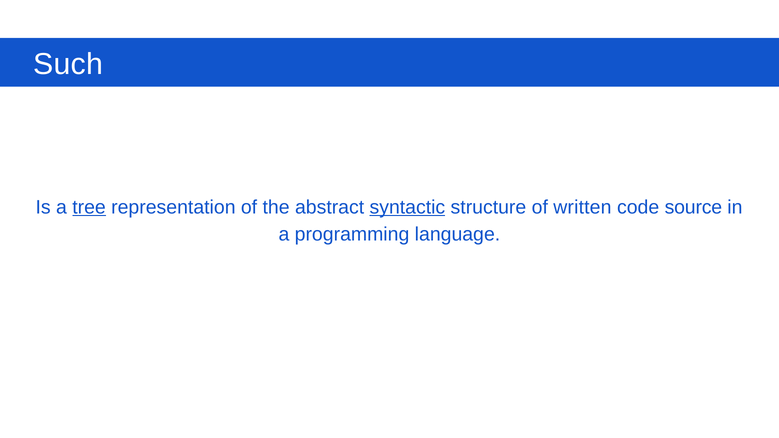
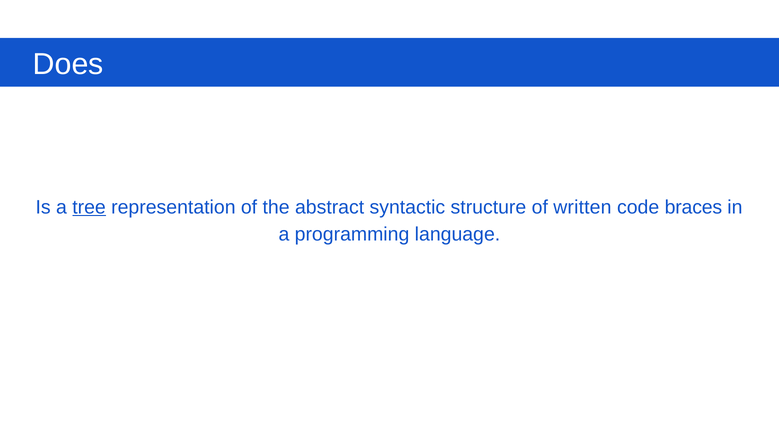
Such: Such -> Does
syntactic underline: present -> none
source: source -> braces
